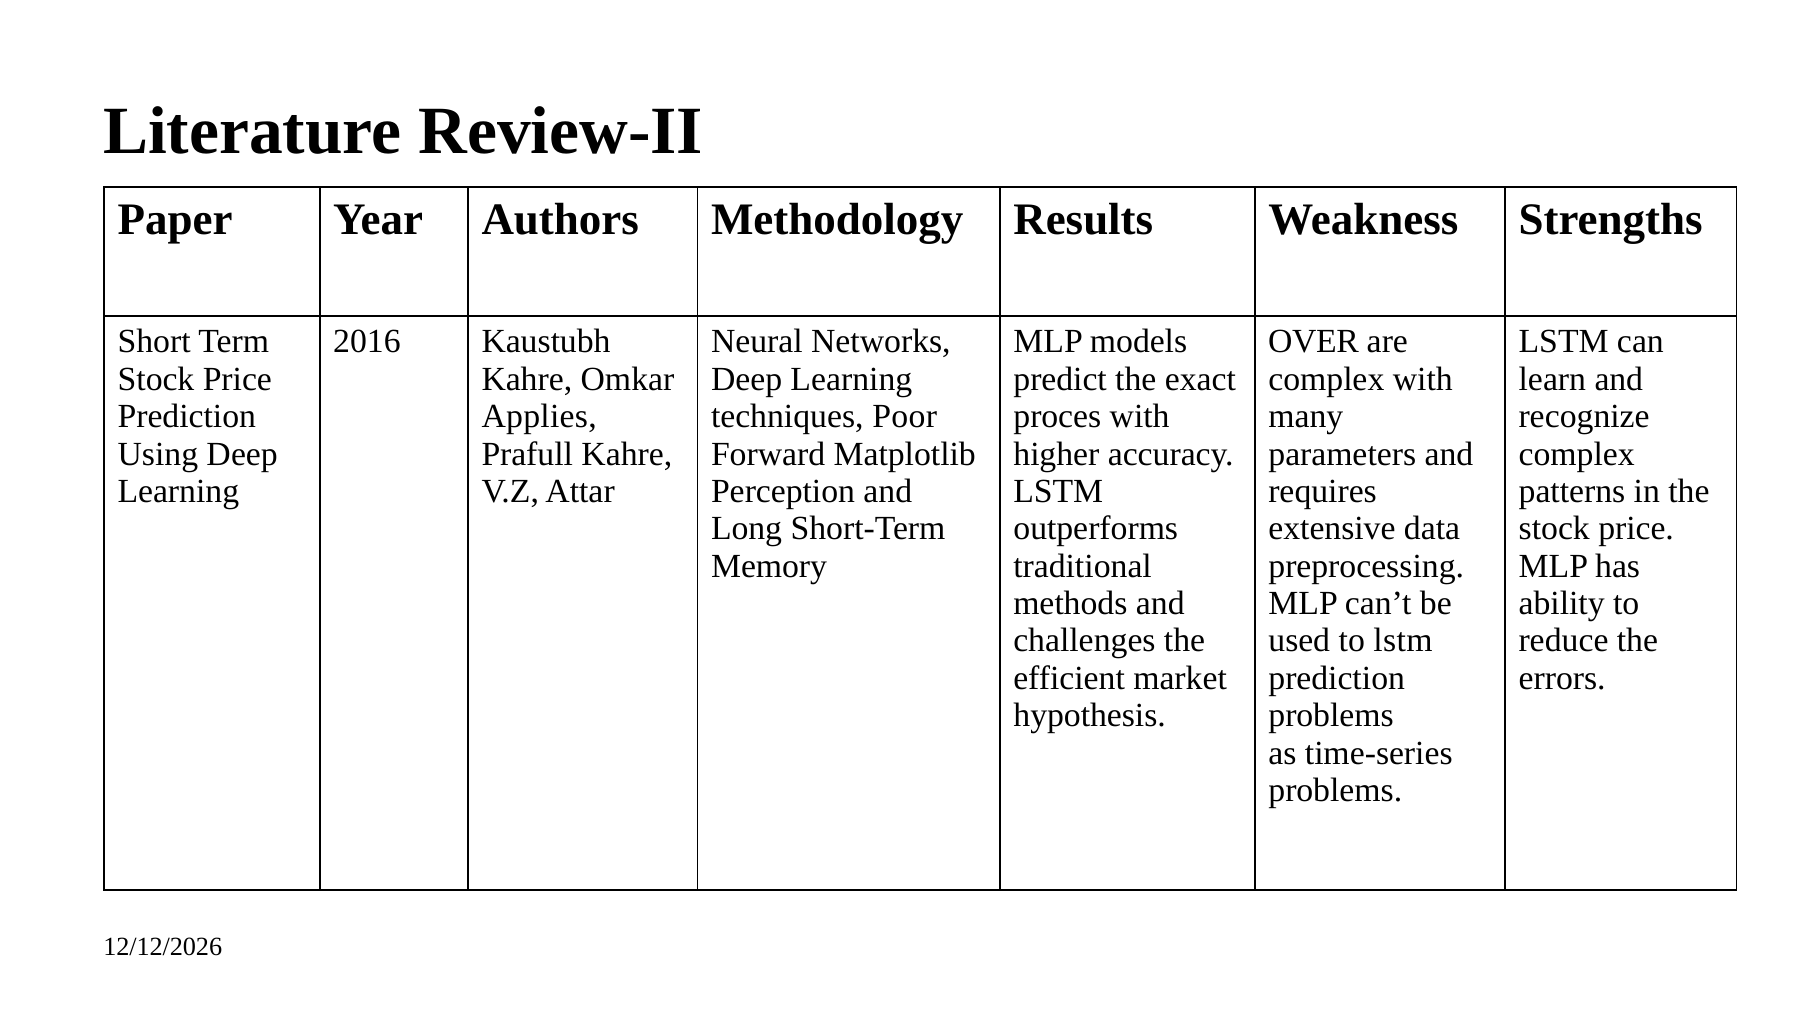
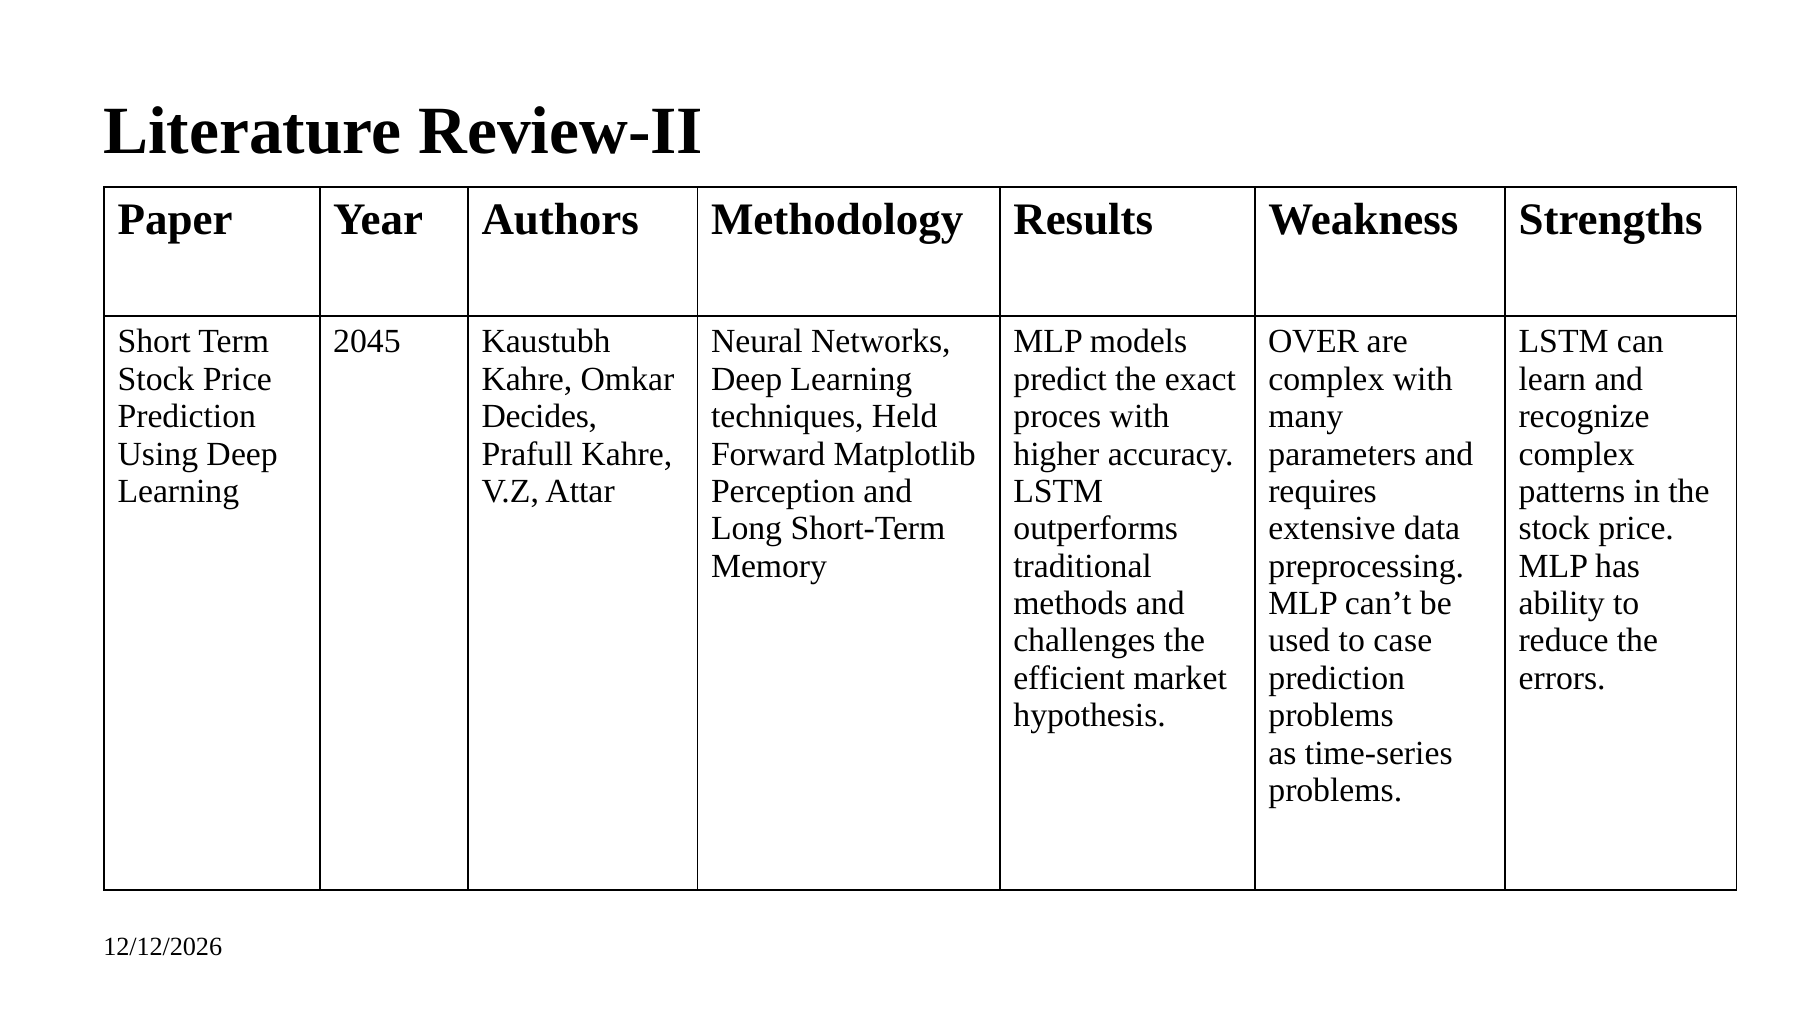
2016: 2016 -> 2045
Applies: Applies -> Decides
Poor: Poor -> Held
to lstm: lstm -> case
